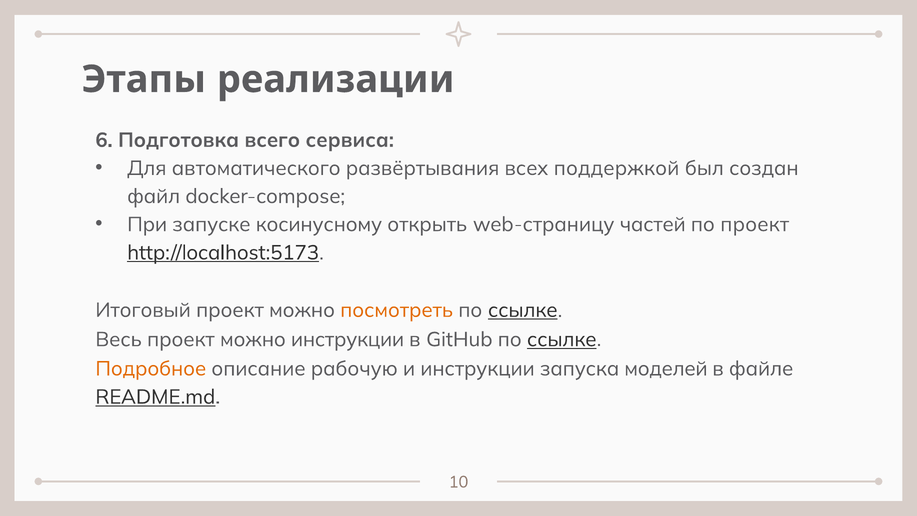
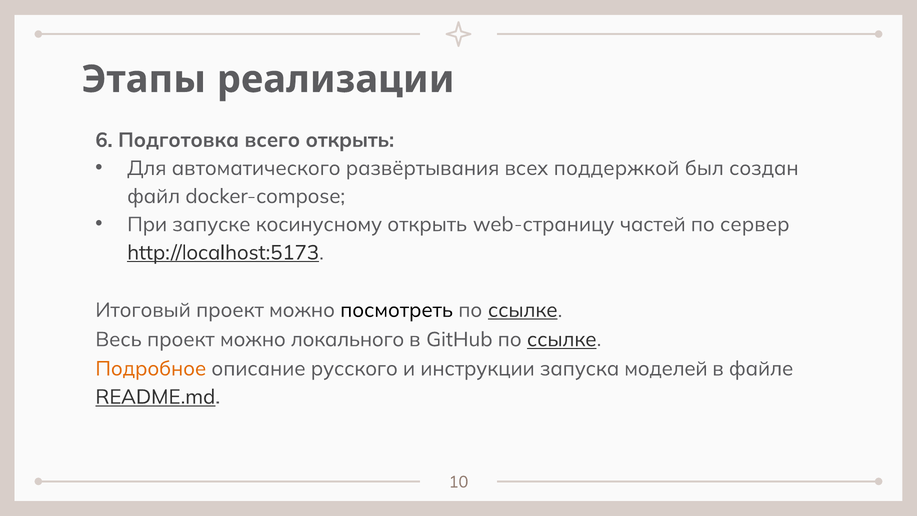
всего сервиса: сервиса -> открыть
по проект: проект -> сервер
посмотреть colour: orange -> black
можно инструкции: инструкции -> локального
рабочую: рабочую -> русского
